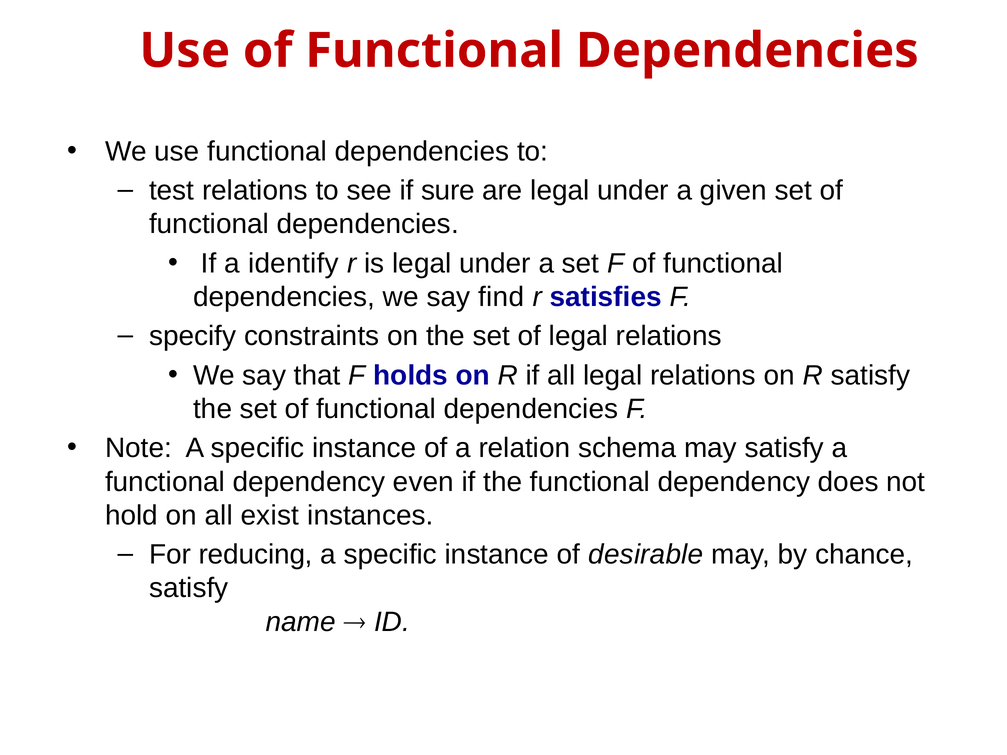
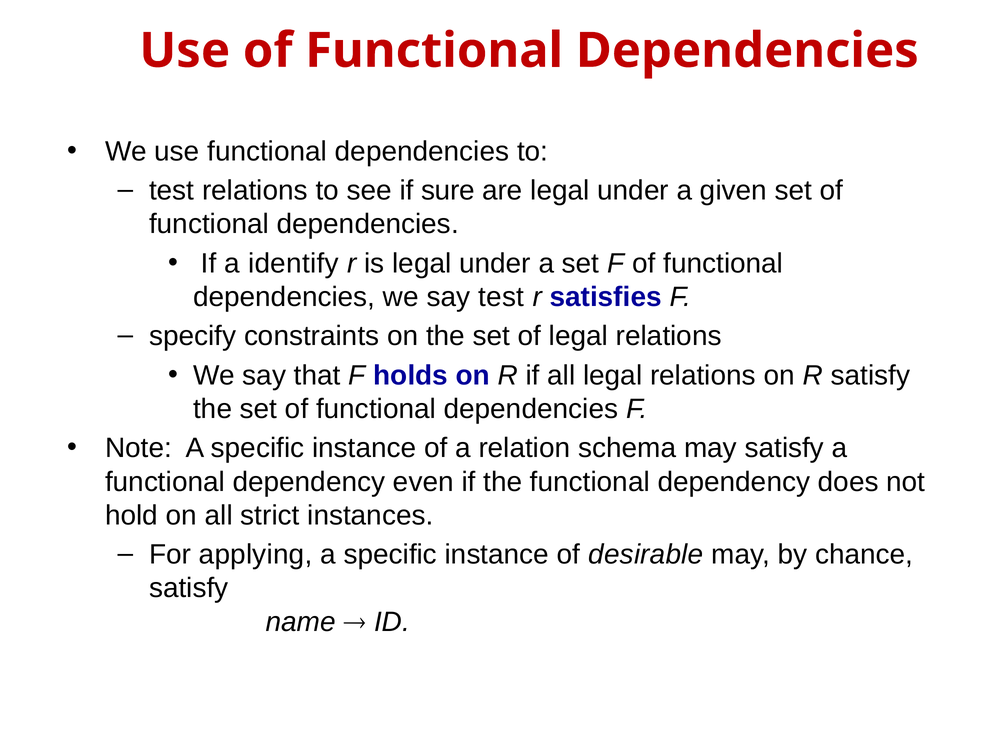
say find: find -> test
exist: exist -> strict
reducing: reducing -> applying
